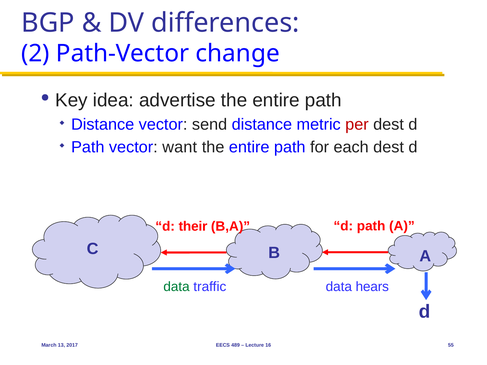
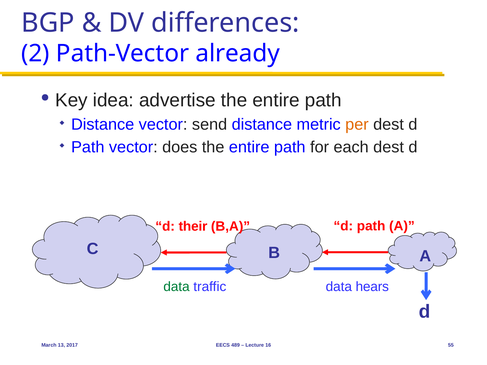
change: change -> already
per colour: red -> orange
want: want -> does
